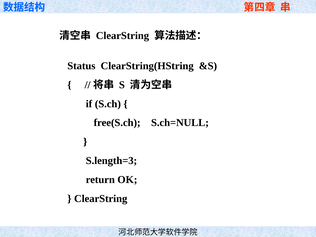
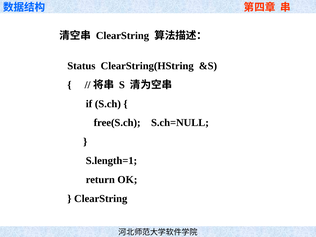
S.length=3: S.length=3 -> S.length=1
